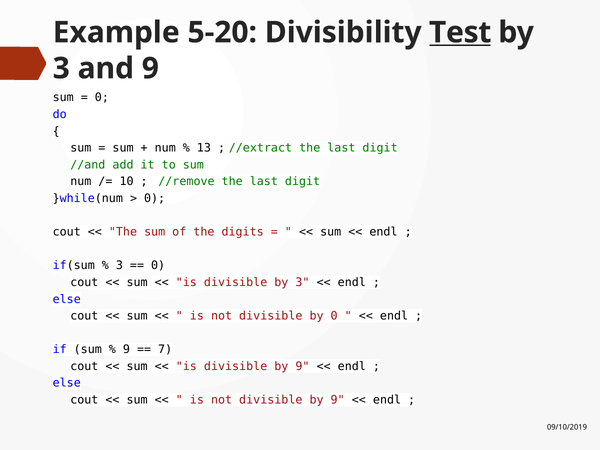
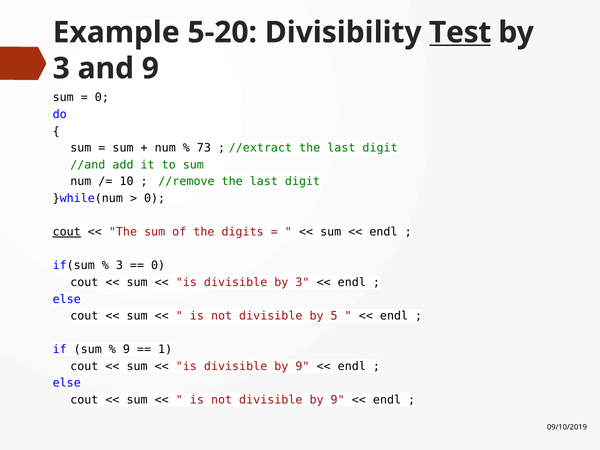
13: 13 -> 73
cout at (67, 232) underline: none -> present
by 0: 0 -> 5
7: 7 -> 1
